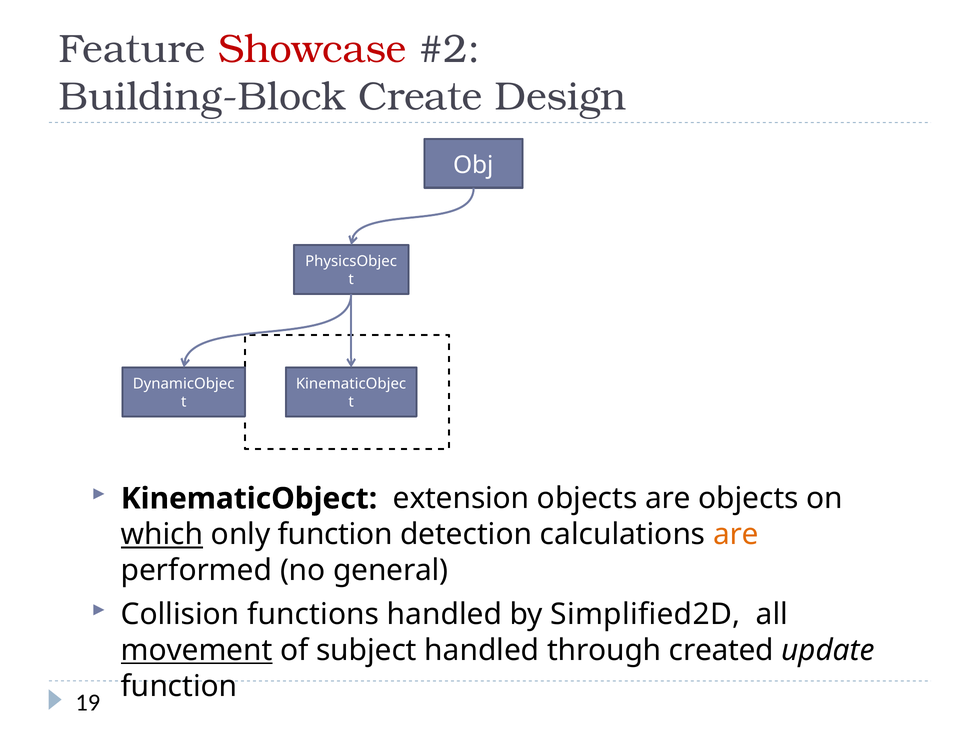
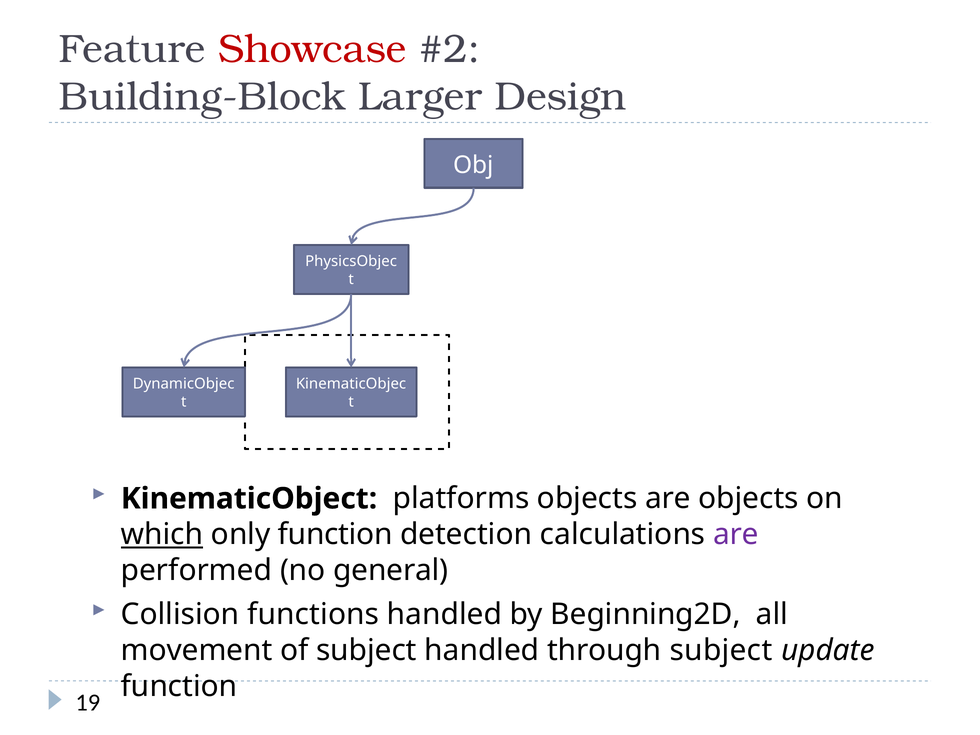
Create: Create -> Larger
extension: extension -> platforms
are at (736, 535) colour: orange -> purple
Simplified2D: Simplified2D -> Beginning2D
movement underline: present -> none
through created: created -> subject
